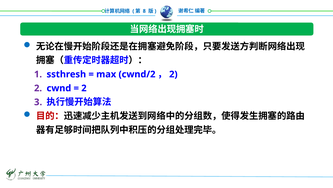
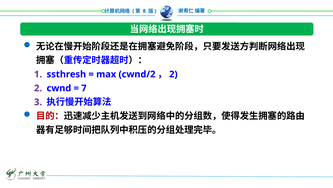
2 at (84, 88): 2 -> 7
